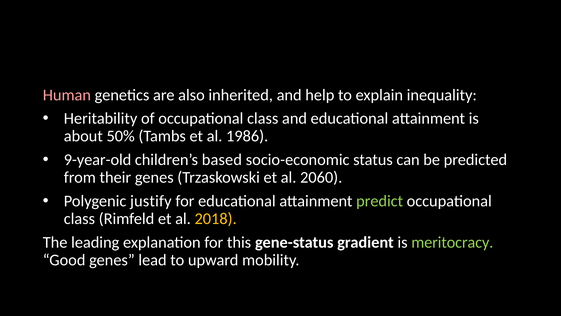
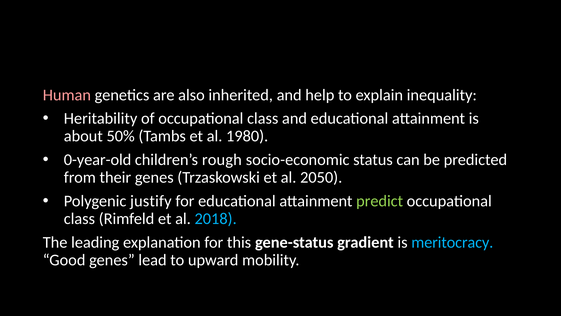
1986: 1986 -> 1980
9-year-old: 9-year-old -> 0-year-old
based: based -> rough
2060: 2060 -> 2050
2018 colour: yellow -> light blue
meritocracy colour: light green -> light blue
